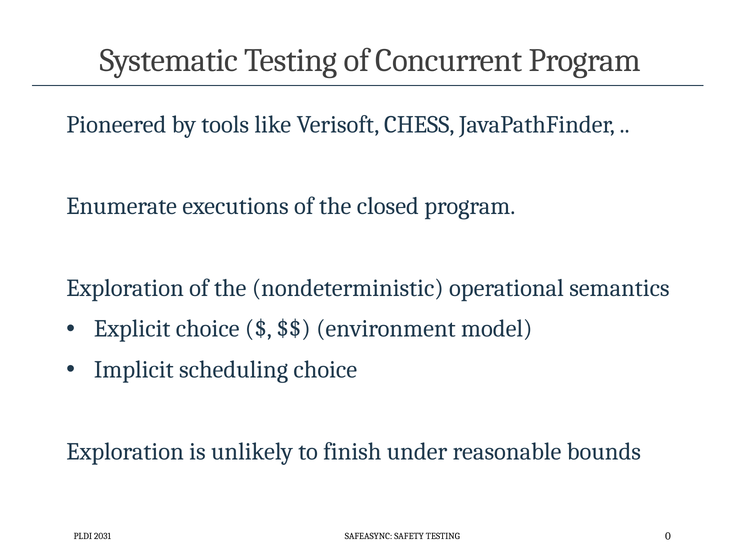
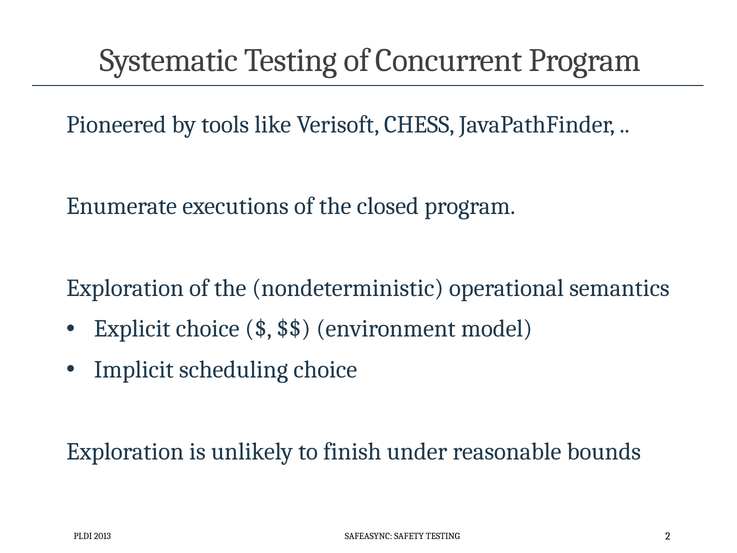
0: 0 -> 2
2031: 2031 -> 2013
